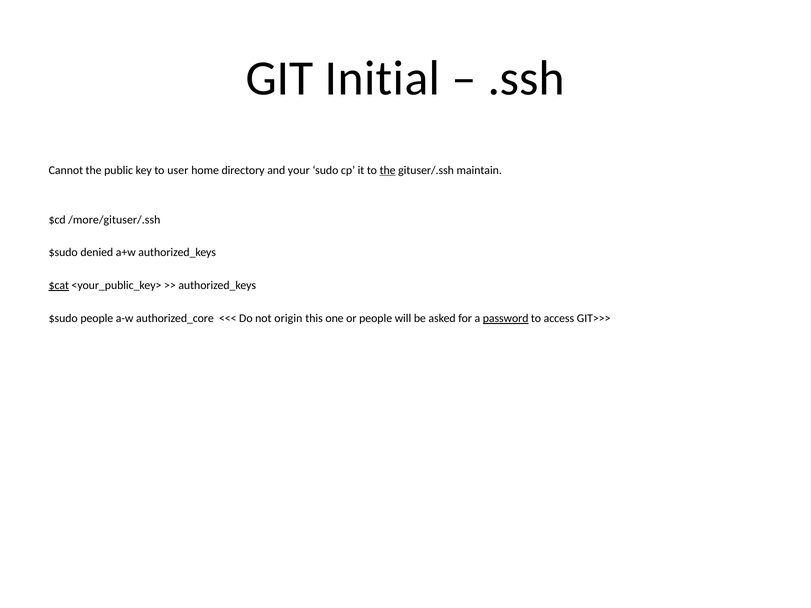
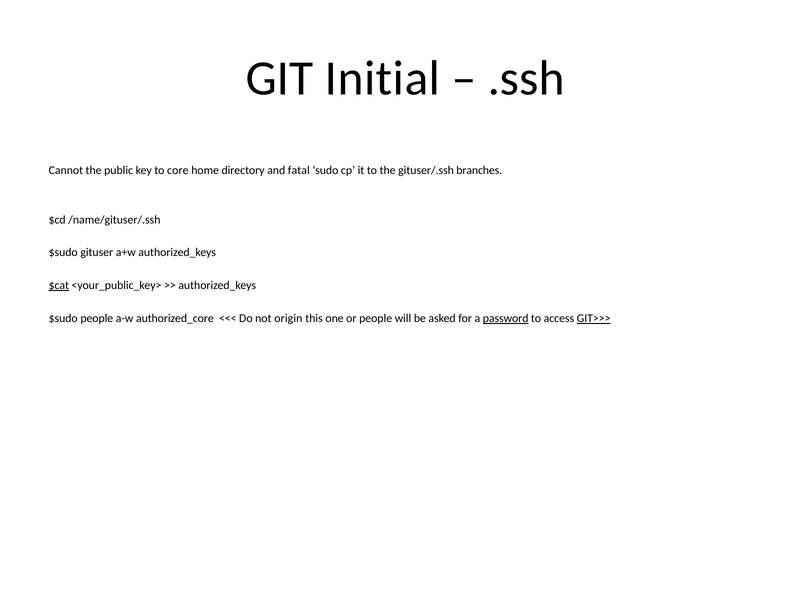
user: user -> core
your: your -> fatal
the at (388, 170) underline: present -> none
maintain: maintain -> branches
/more/gituser/.ssh: /more/gituser/.ssh -> /name/gituser/.ssh
denied: denied -> gituser
GIT>>> underline: none -> present
